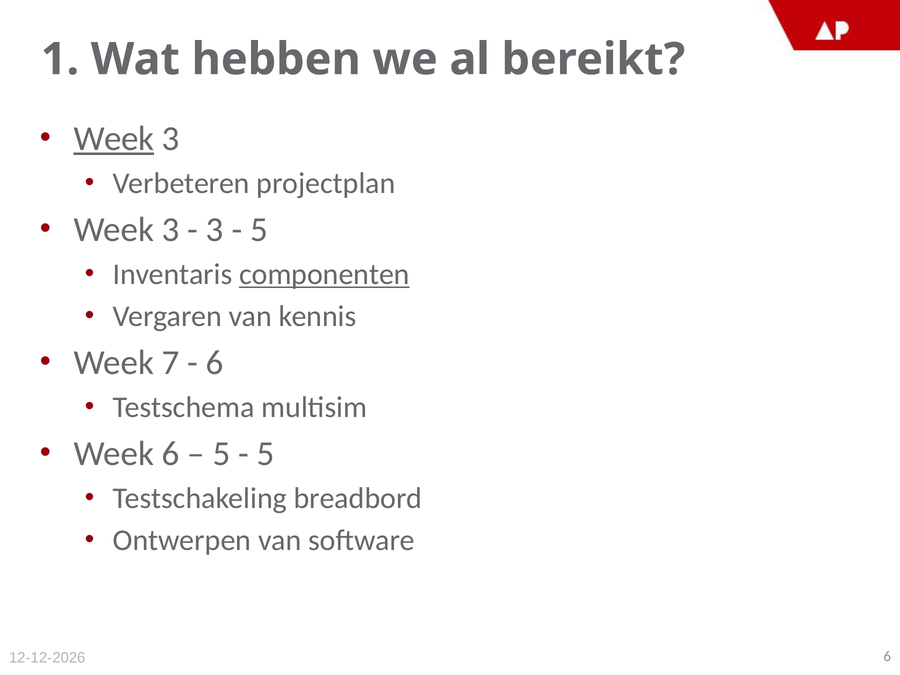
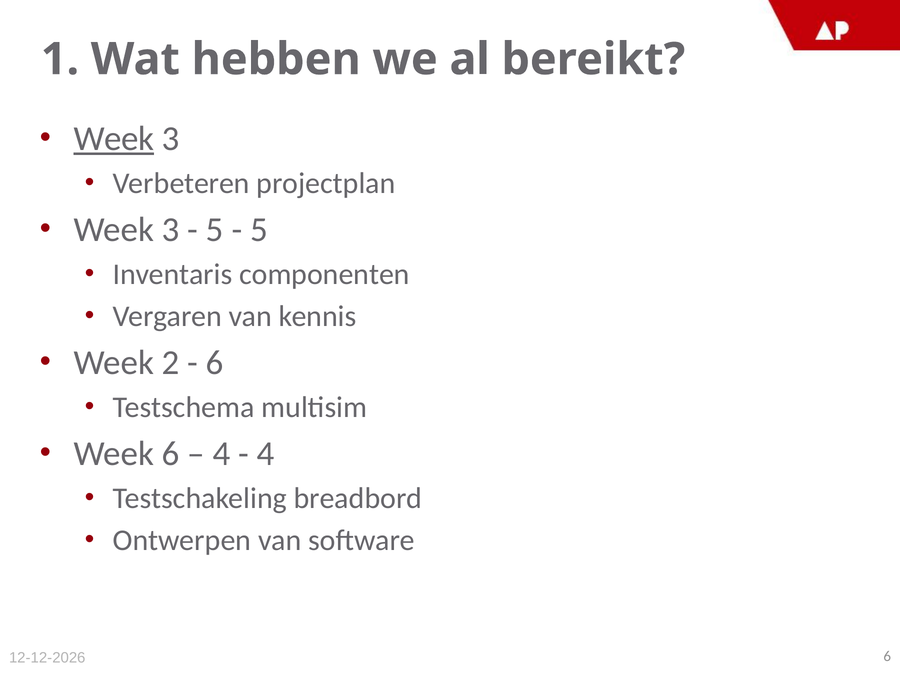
3 at (215, 230): 3 -> 5
componenten underline: present -> none
7: 7 -> 2
5 at (222, 454): 5 -> 4
5 at (266, 454): 5 -> 4
